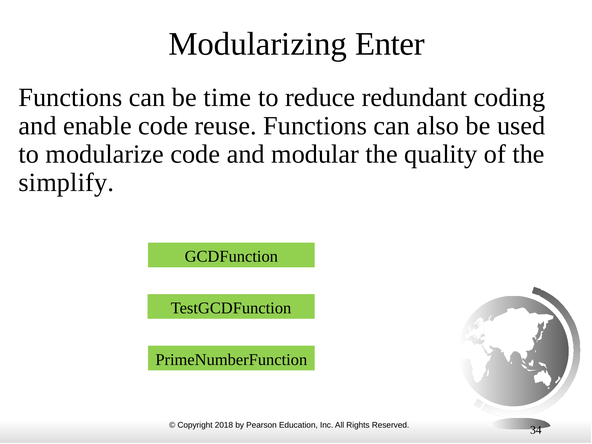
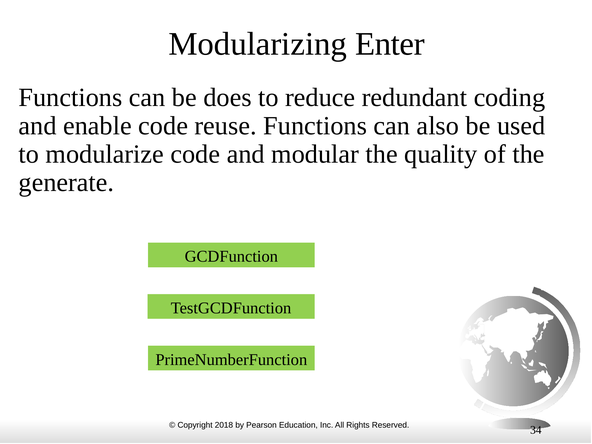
time: time -> does
simplify: simplify -> generate
